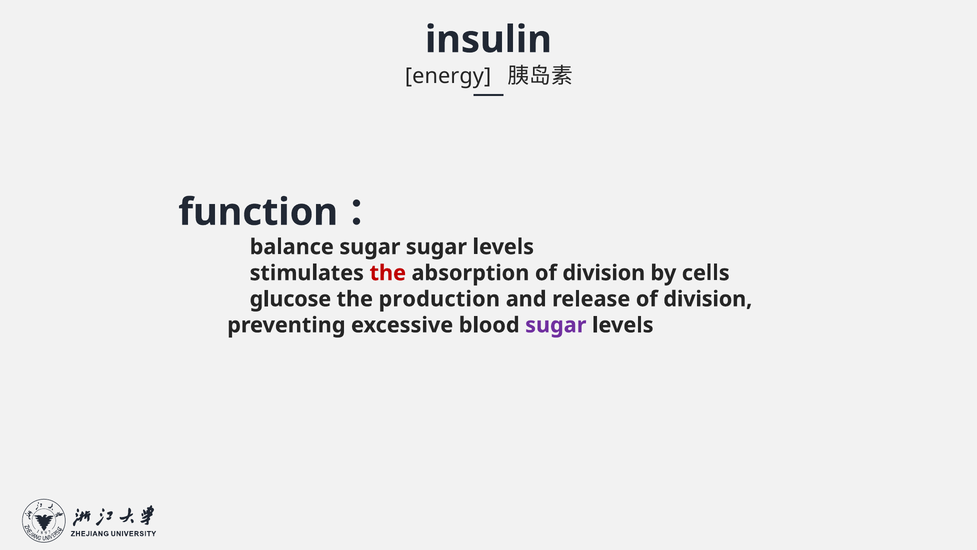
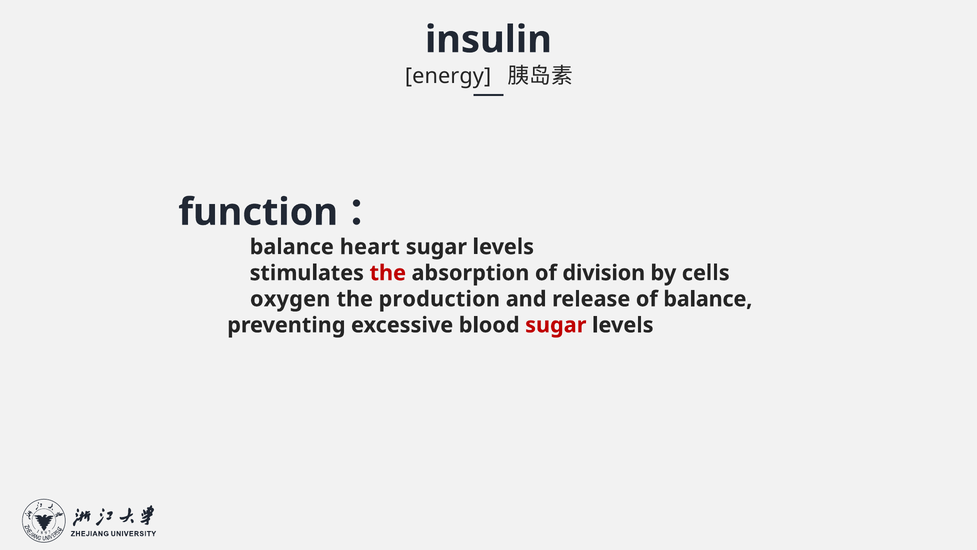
balance sugar: sugar -> heart
glucose: glucose -> oxygen
release of division: division -> balance
sugar at (556, 325) colour: purple -> red
